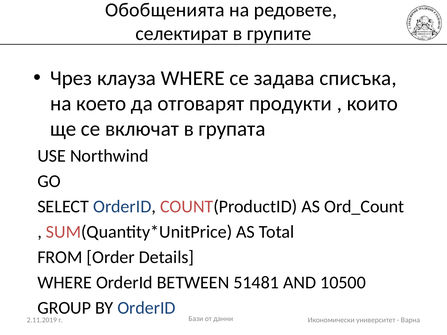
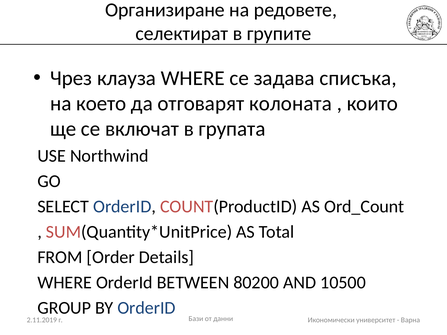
Обобщенията: Обобщенията -> Организиране
продукти: продукти -> колоната
51481: 51481 -> 80200
